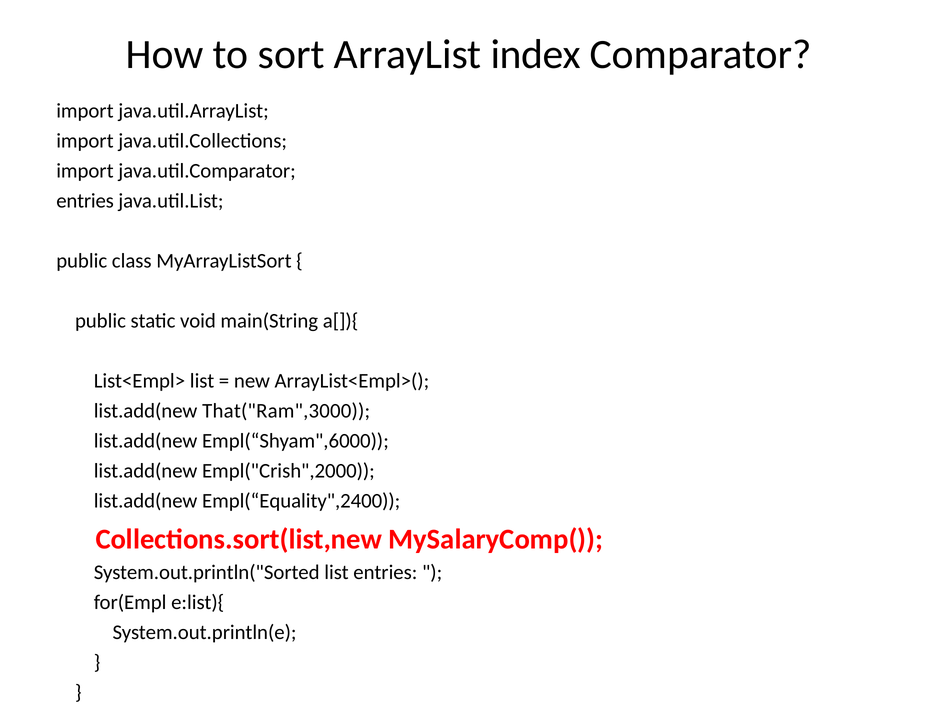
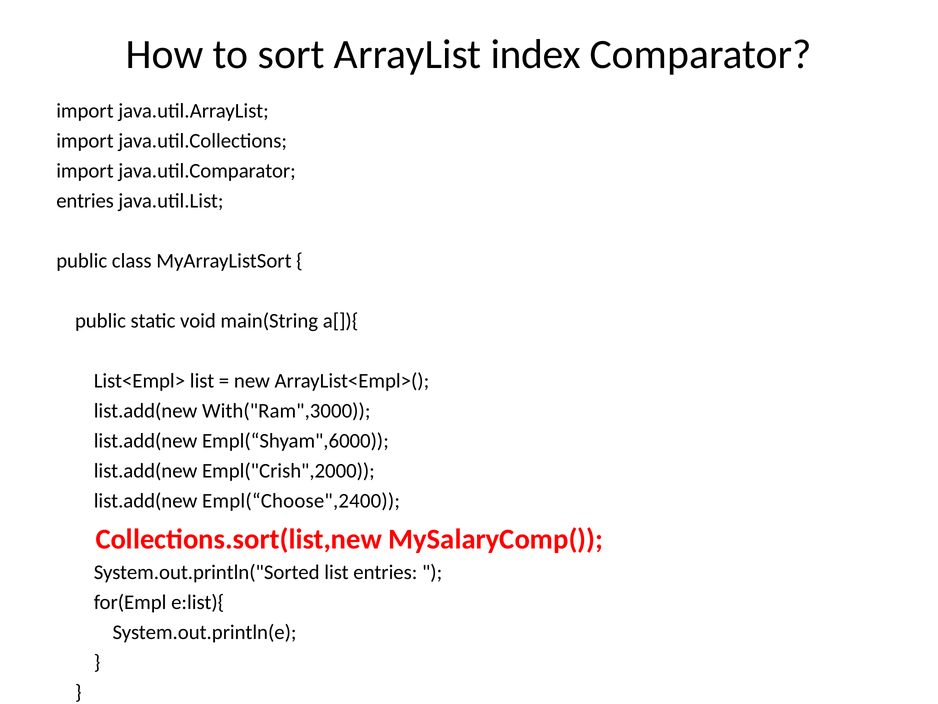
That("Ram",3000: That("Ram",3000 -> With("Ram",3000
Empl(“Equality",2400: Empl(“Equality",2400 -> Empl(“Choose",2400
